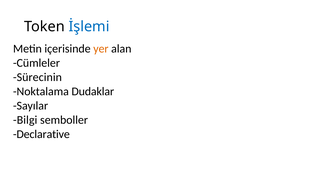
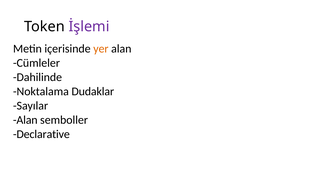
İşlemi colour: blue -> purple
Sürecinin: Sürecinin -> Dahilinde
Bilgi at (25, 120): Bilgi -> Alan
